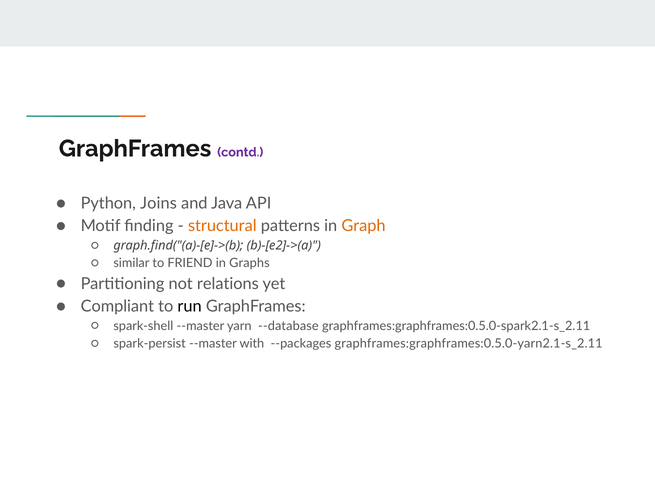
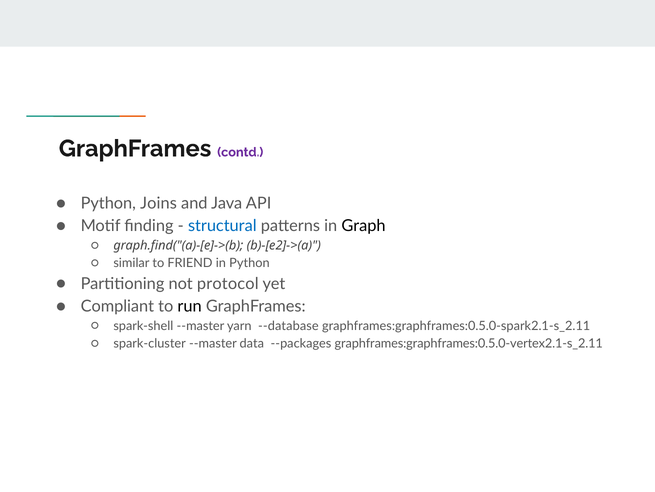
structural colour: orange -> blue
Graph colour: orange -> black
in Graphs: Graphs -> Python
relations: relations -> protocol
spark-persist: spark-persist -> spark-cluster
with: with -> data
graphframes:graphframes:0.5.0-yarn2.1-s_2.11: graphframes:graphframes:0.5.0-yarn2.1-s_2.11 -> graphframes:graphframes:0.5.0-vertex2.1-s_2.11
